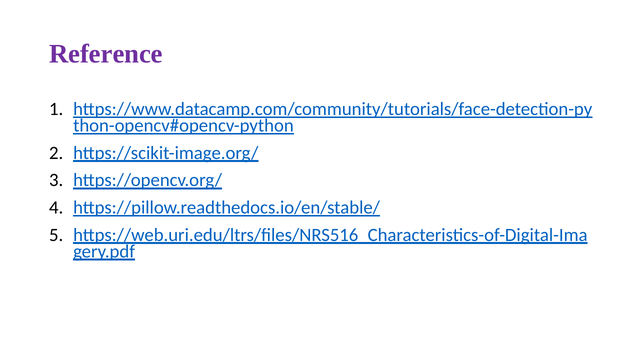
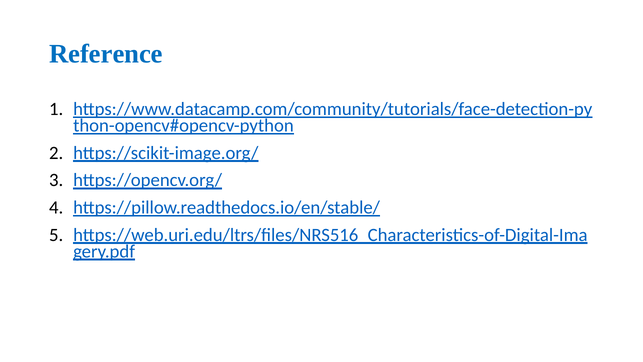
Reference colour: purple -> blue
